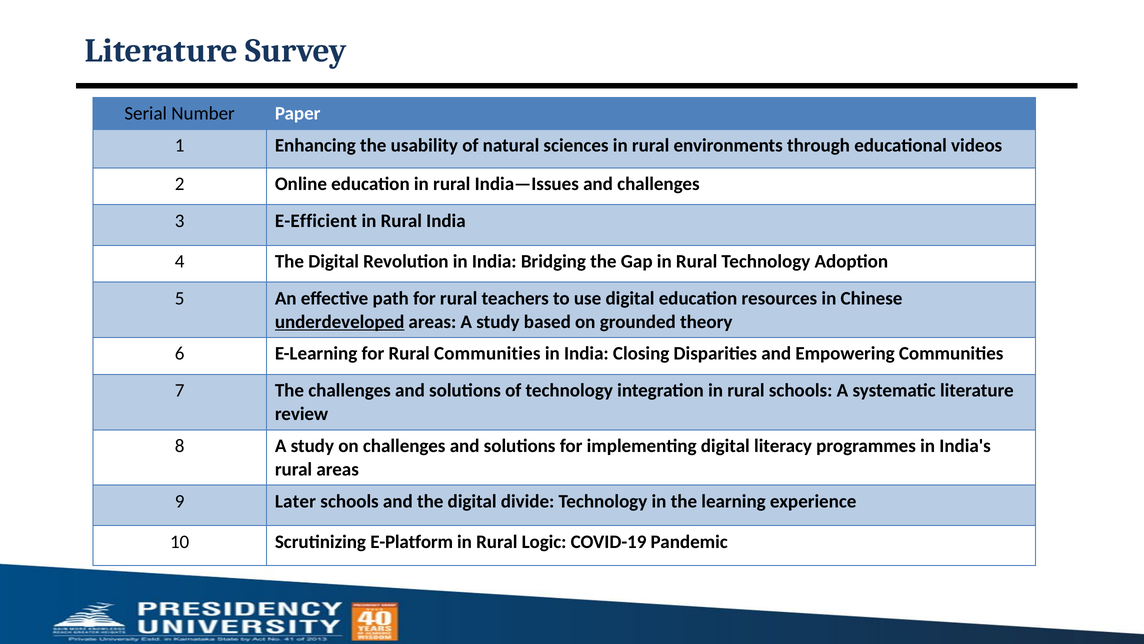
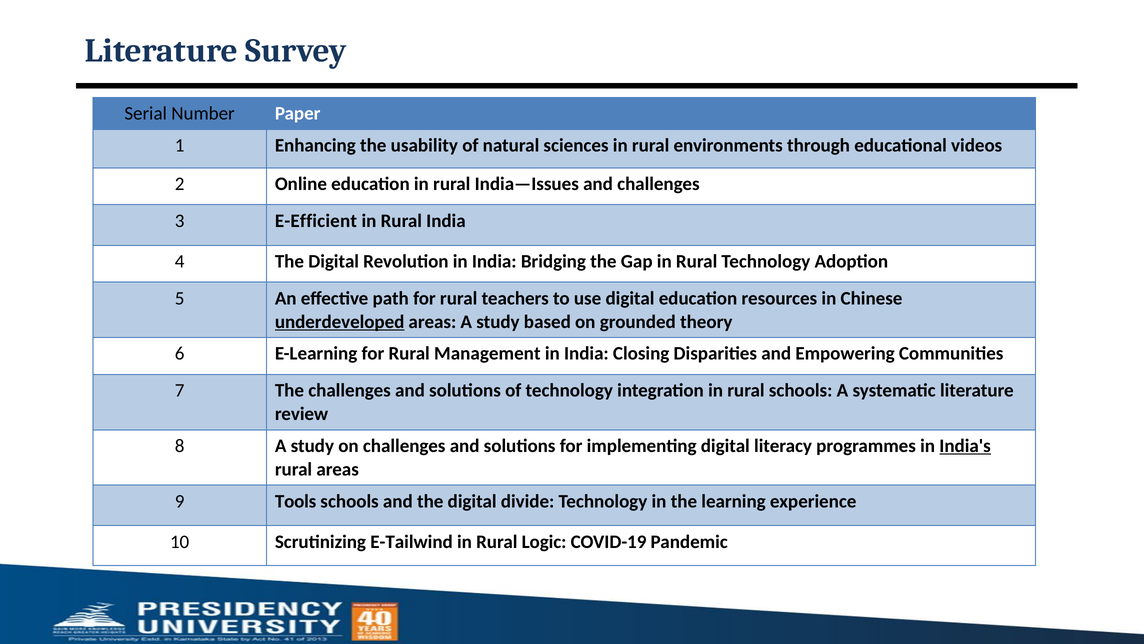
Rural Communities: Communities -> Management
India's underline: none -> present
Later: Later -> Tools
E-Platform: E-Platform -> E-Tailwind
